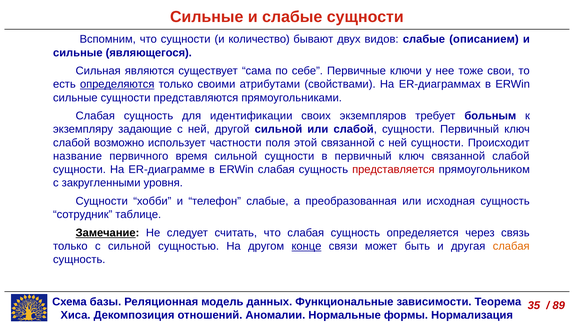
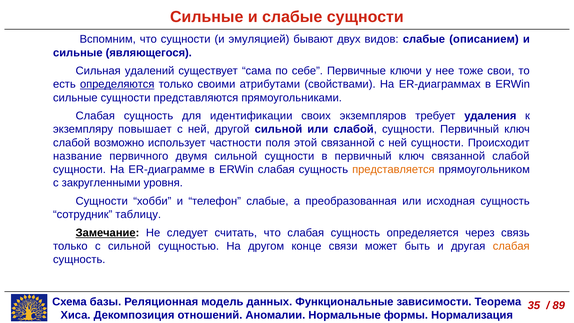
количество: количество -> эмуляцией
являются: являются -> удалений
больным: больным -> удаления
задающие: задающие -> повышает
время: время -> двумя
представляется colour: red -> orange
таблице: таблице -> таблицу
конце underline: present -> none
